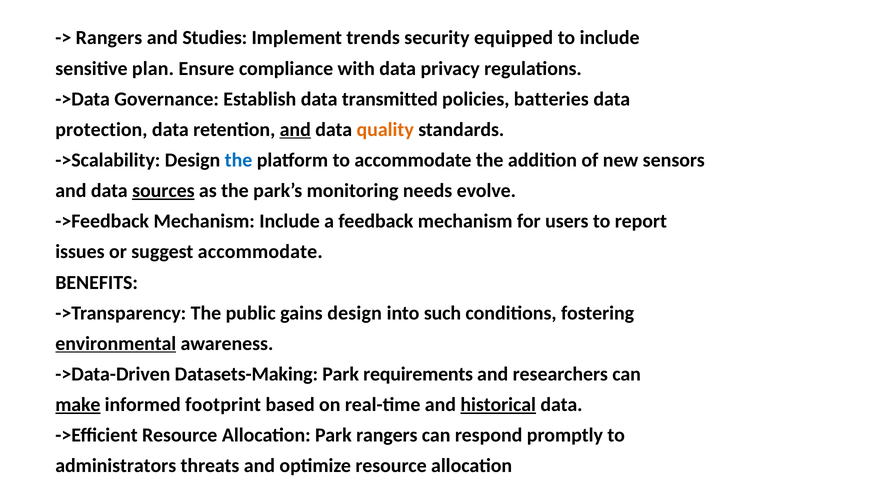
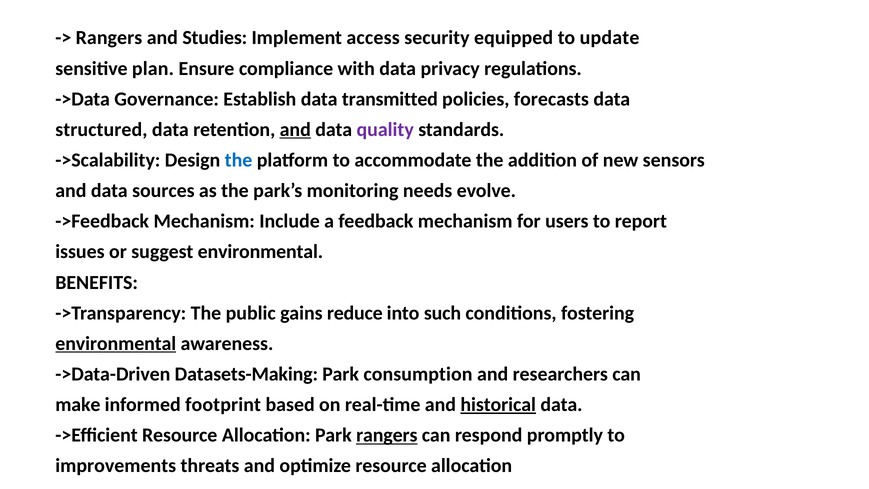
trends: trends -> access
to include: include -> update
batteries: batteries -> forecasts
protection: protection -> structured
quality colour: orange -> purple
sources underline: present -> none
suggest accommodate: accommodate -> environmental
gains design: design -> reduce
requirements: requirements -> consumption
make underline: present -> none
rangers at (387, 435) underline: none -> present
administrators: administrators -> improvements
